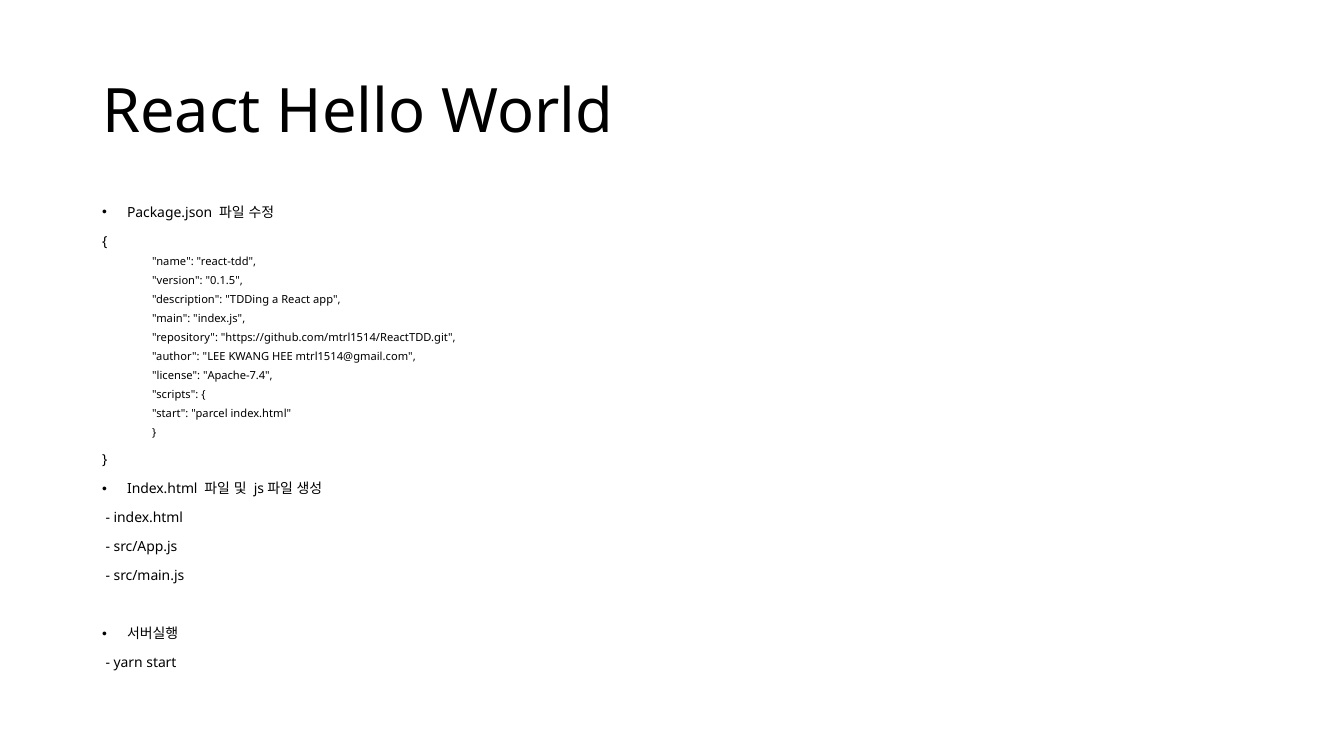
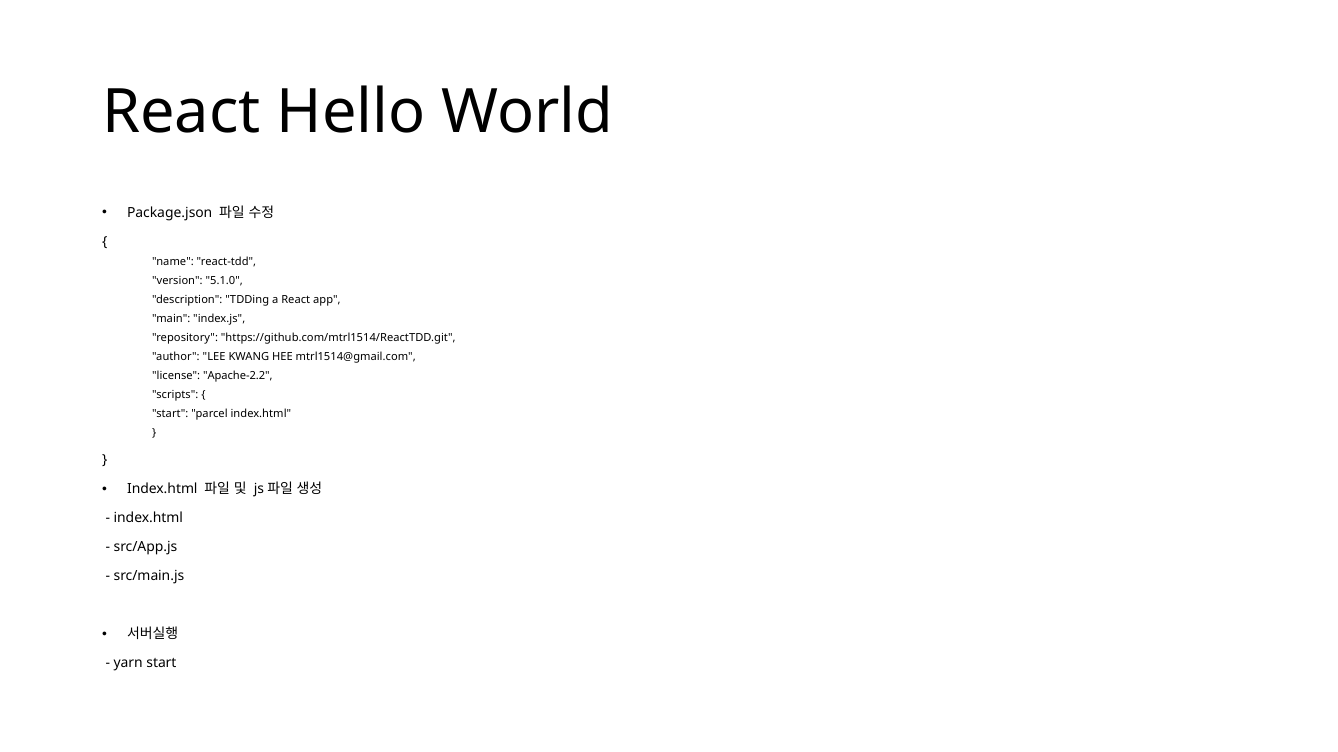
0.1.5: 0.1.5 -> 5.1.0
Apache-7.4: Apache-7.4 -> Apache-2.2
